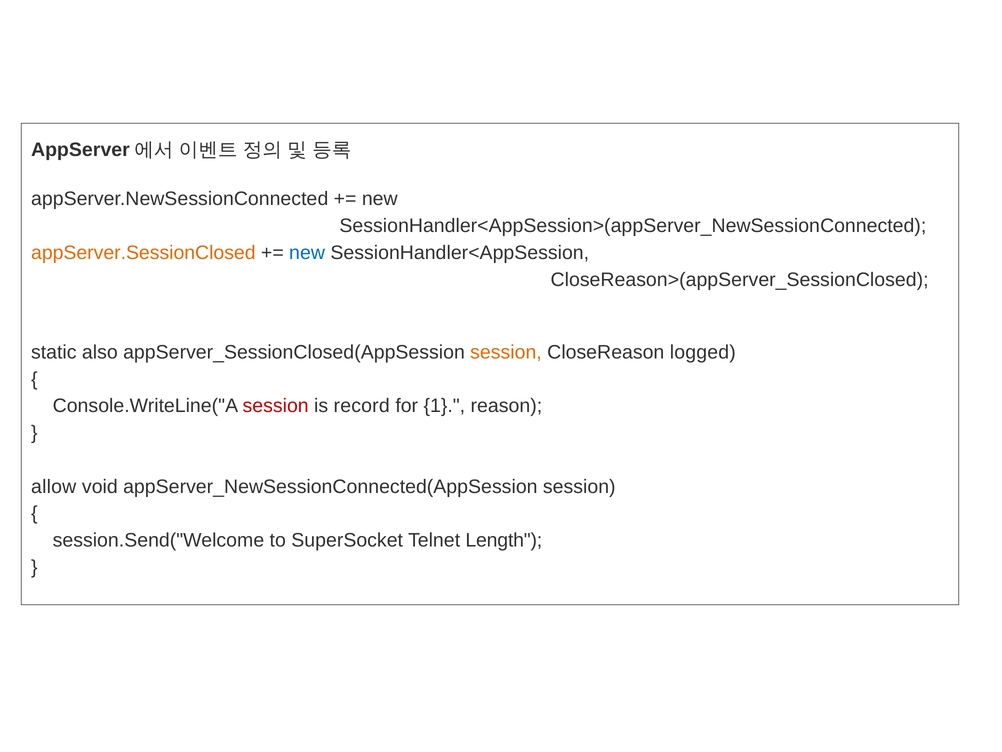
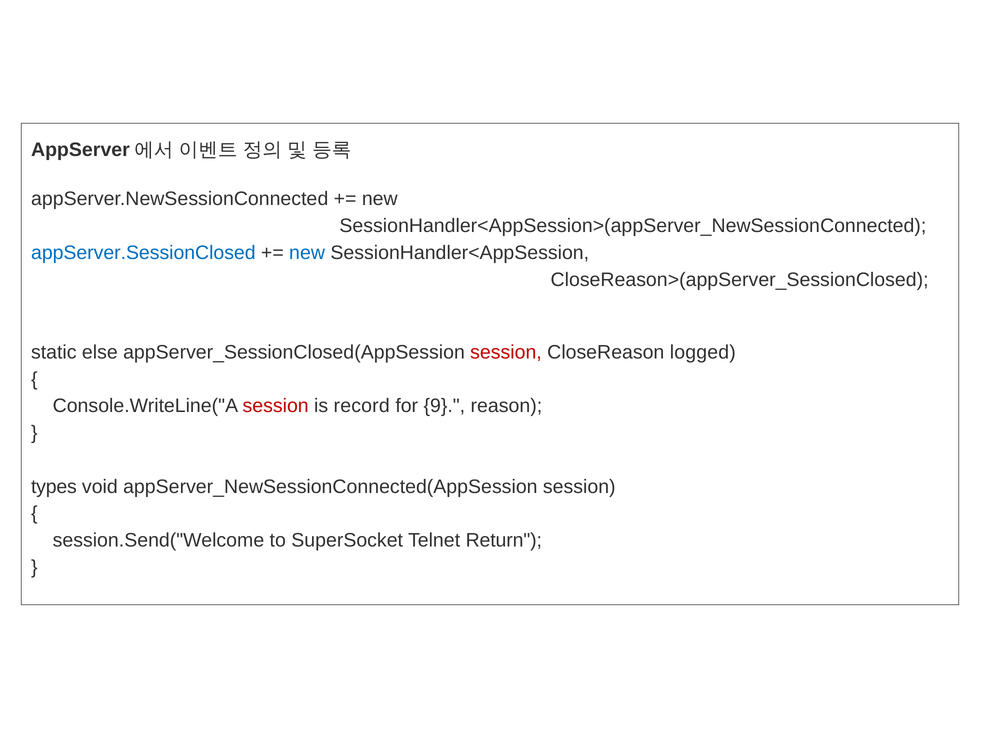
appServer.SessionClosed colour: orange -> blue
also: also -> else
session at (506, 352) colour: orange -> red
1: 1 -> 9
allow: allow -> types
Length: Length -> Return
